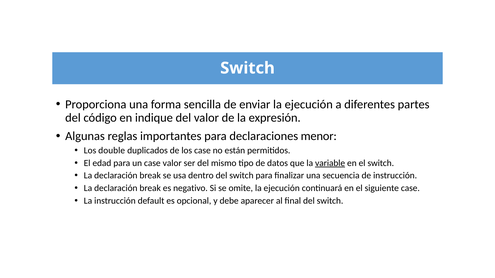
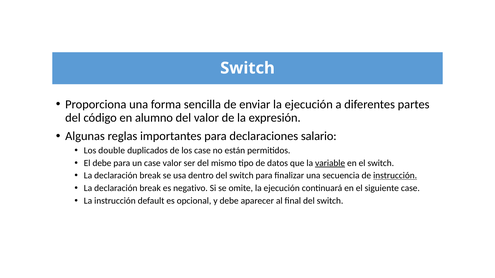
indique: indique -> alumno
menor: menor -> salario
El edad: edad -> debe
instrucción at (395, 176) underline: none -> present
